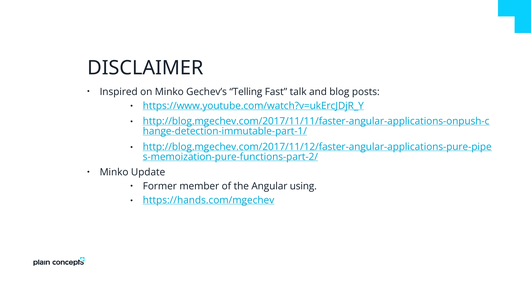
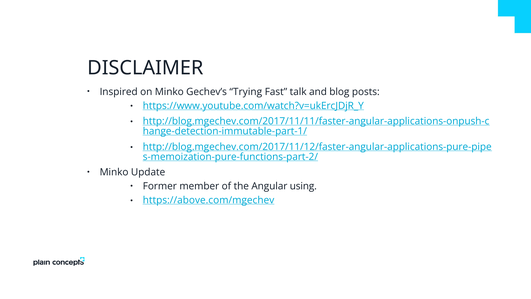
Telling: Telling -> Trying
https://hands.com/mgechev: https://hands.com/mgechev -> https://above.com/mgechev
